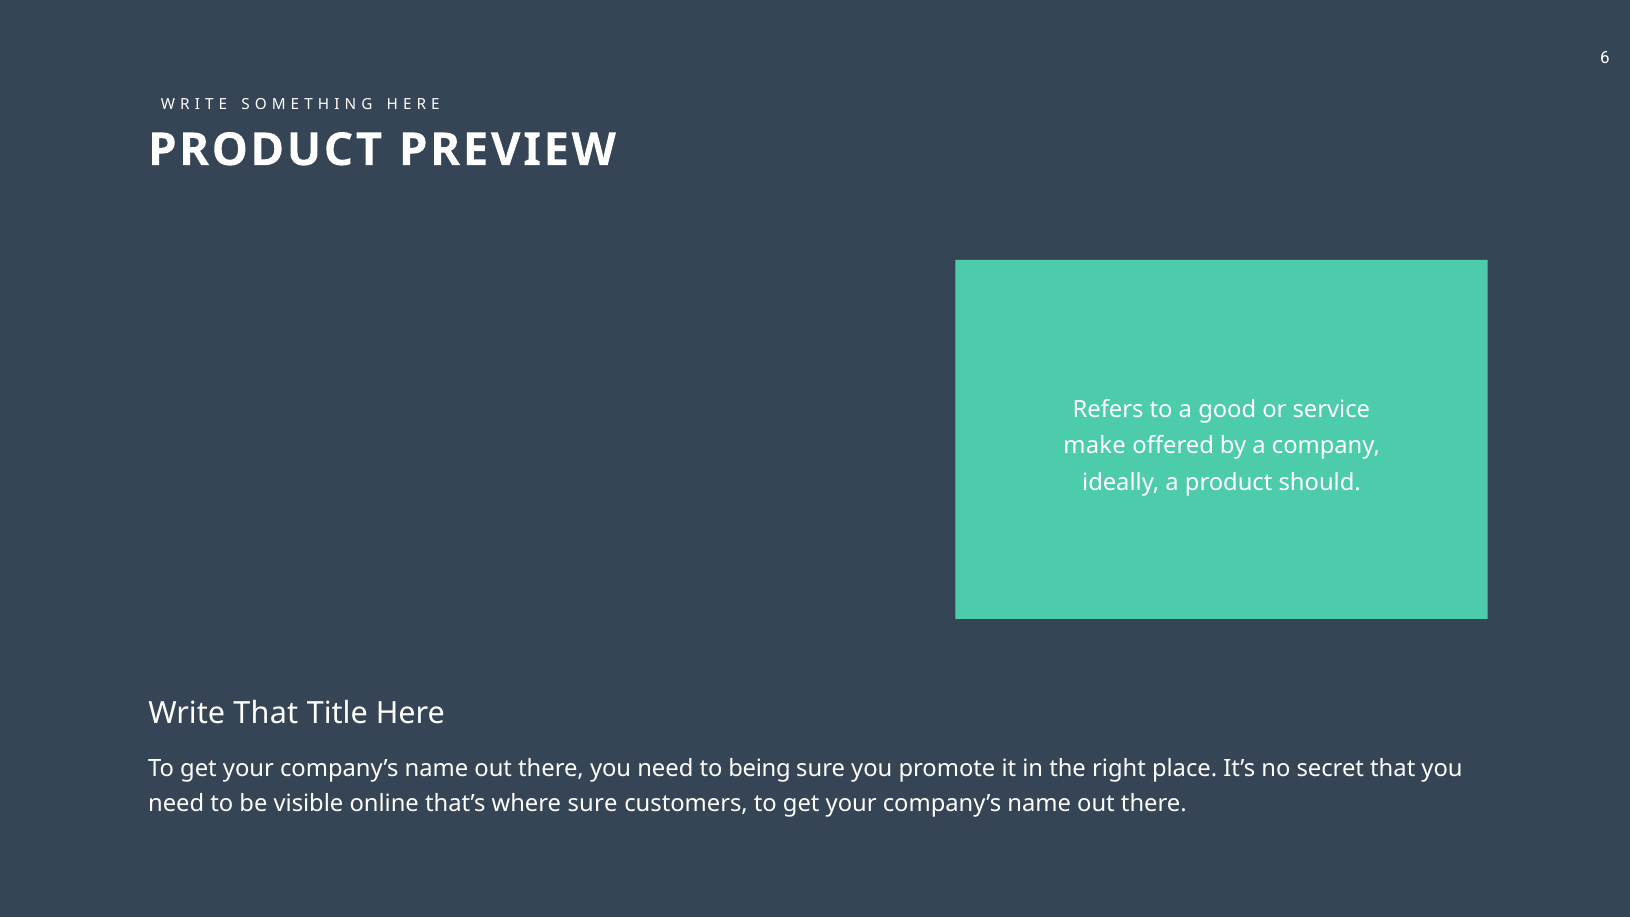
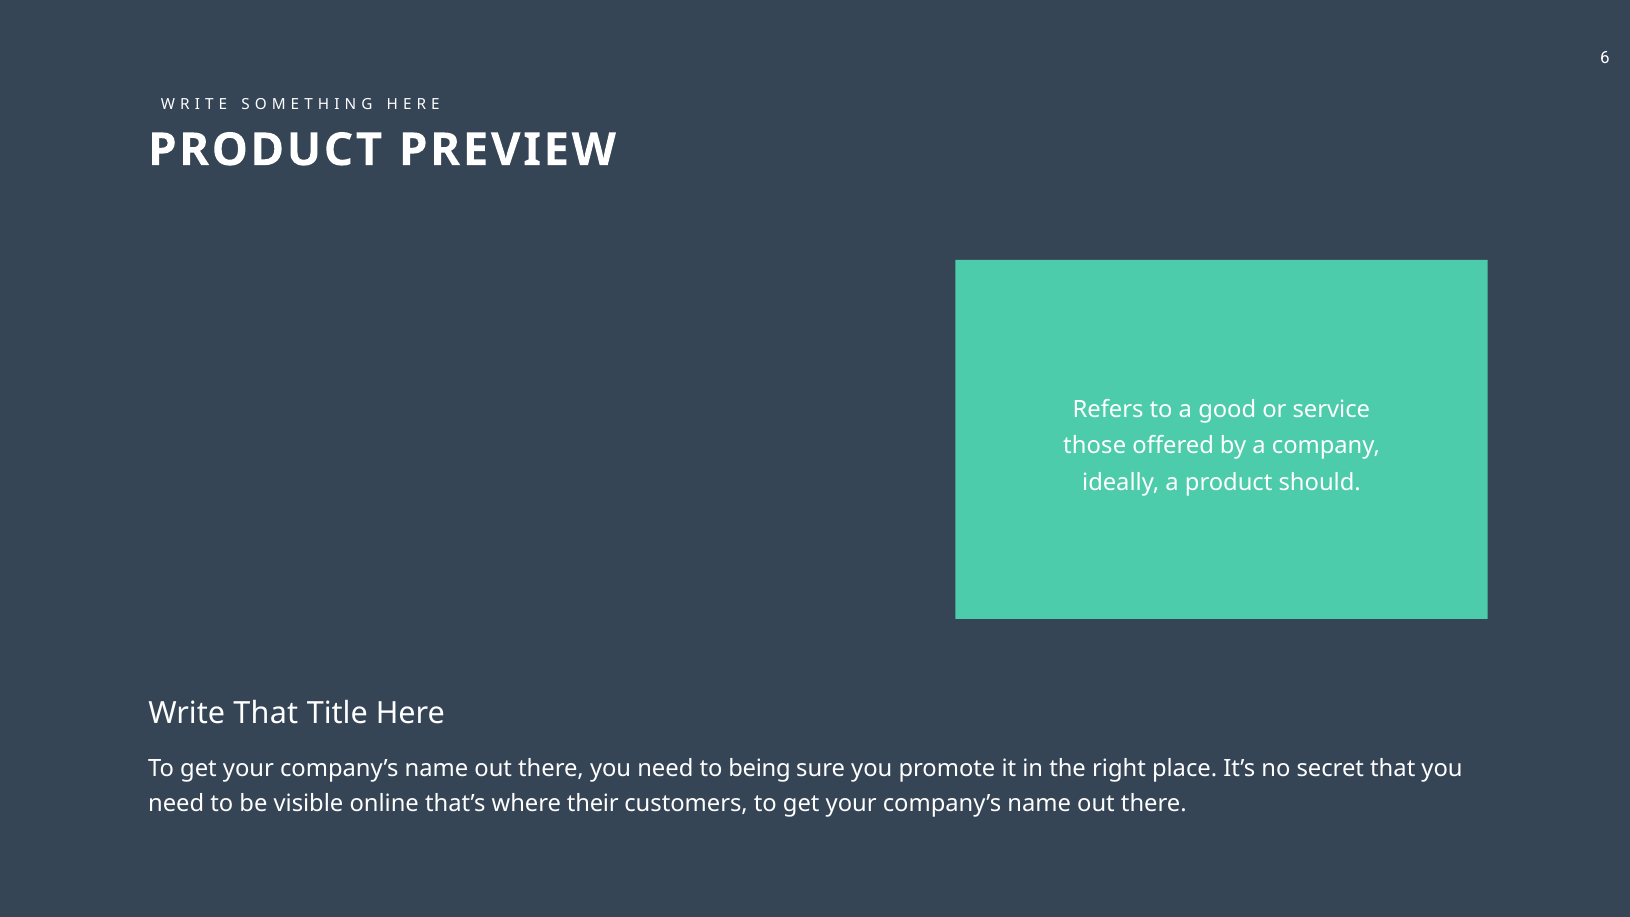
make: make -> those
where sure: sure -> their
